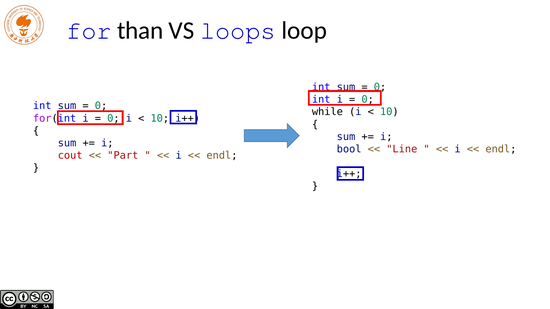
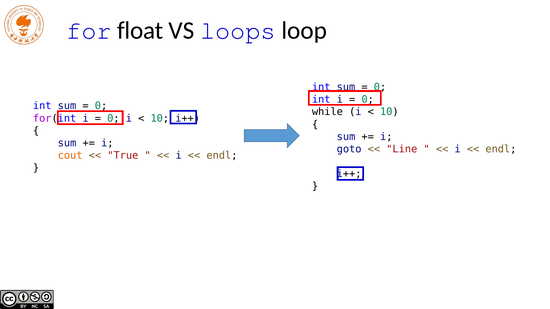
than: than -> float
bool: bool -> goto
cout colour: red -> orange
Part: Part -> True
